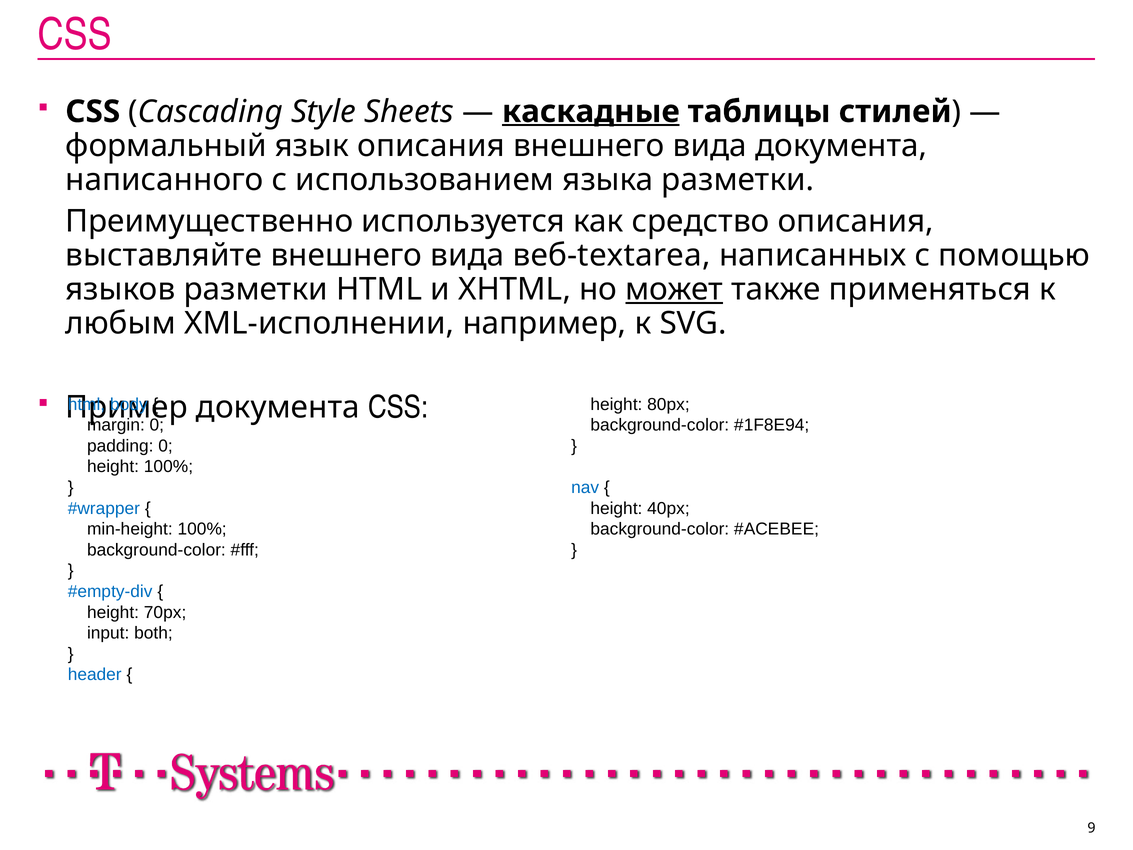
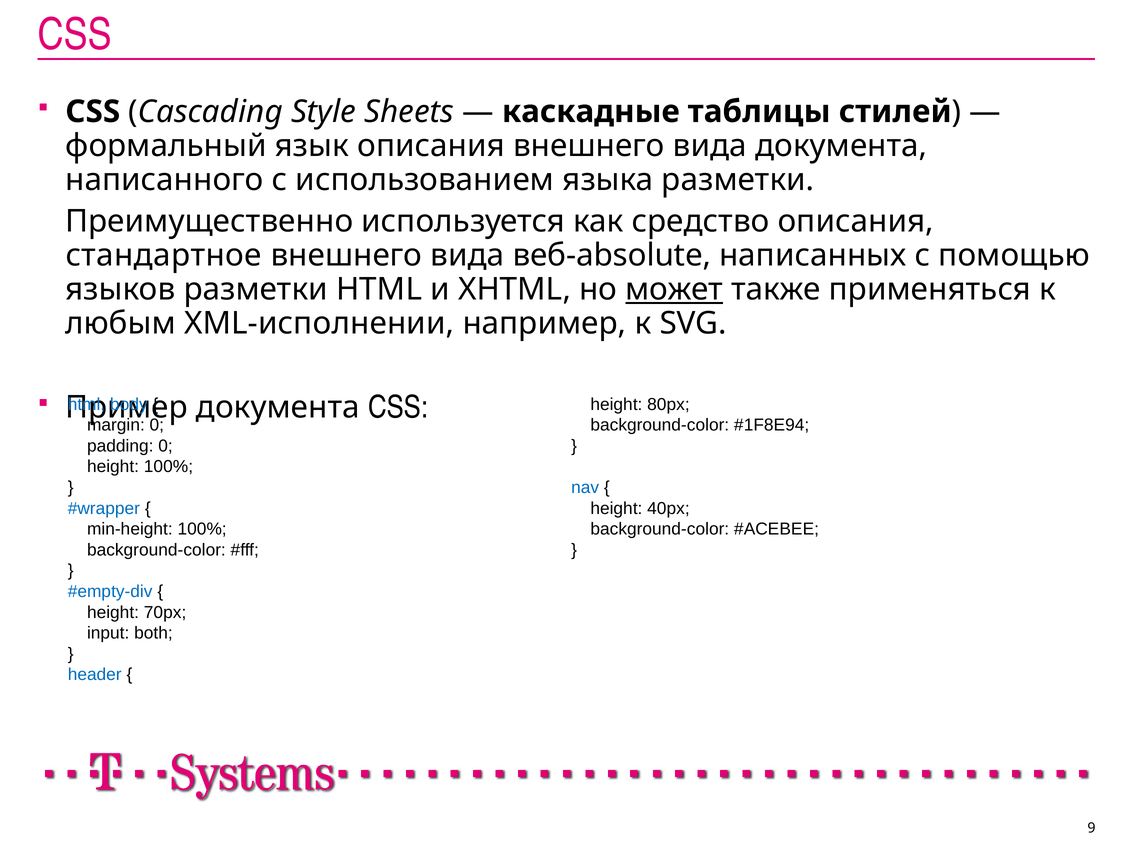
каскадные underline: present -> none
выставляйте: выставляйте -> стандартное
веб-textarea: веб-textarea -> веб-absolute
